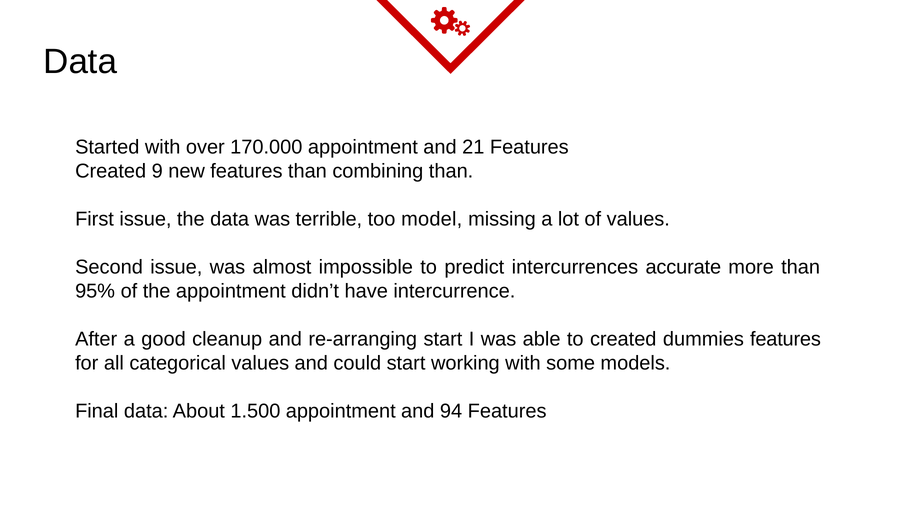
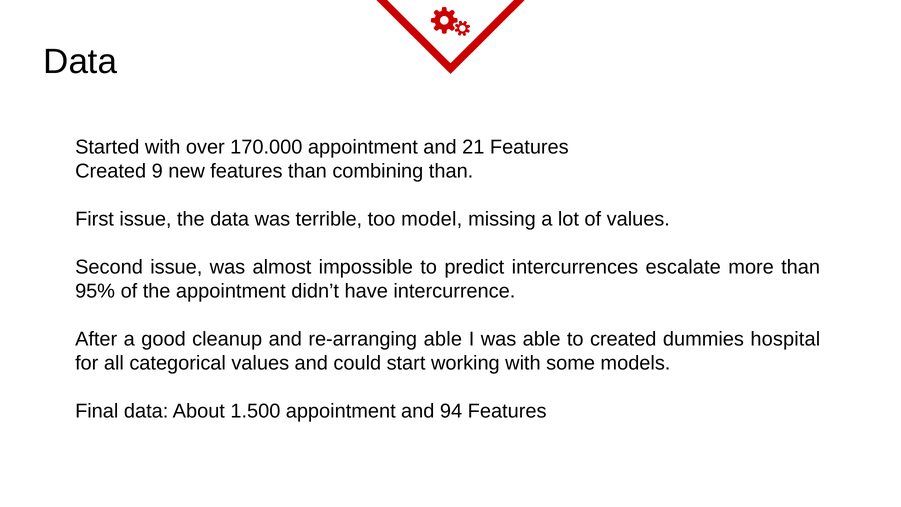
accurate: accurate -> escalate
re-arranging start: start -> able
dummies features: features -> hospital
